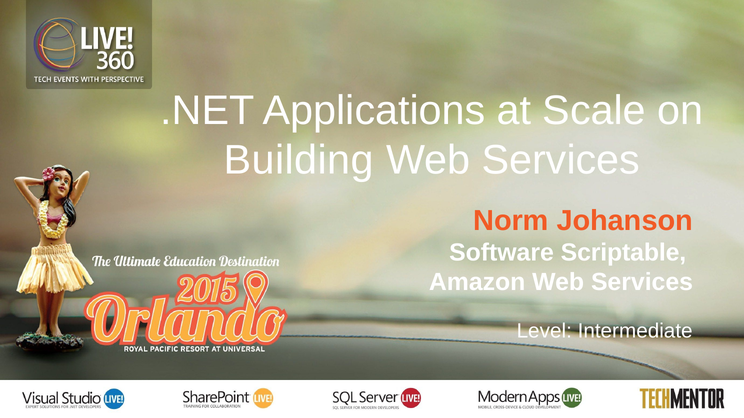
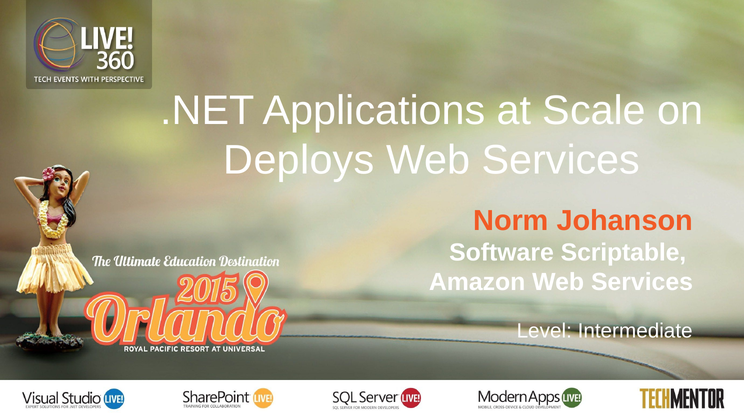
Building: Building -> Deploys
